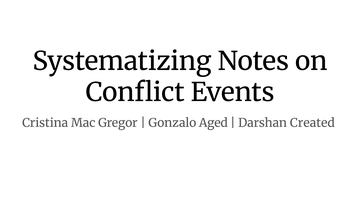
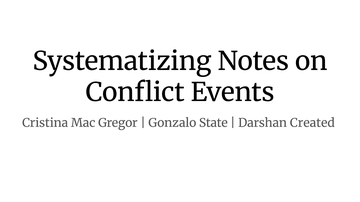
Aged: Aged -> State
